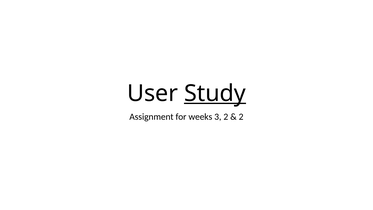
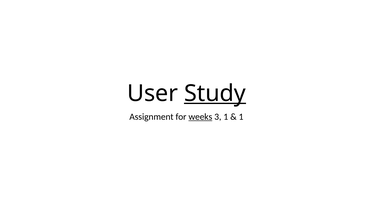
weeks underline: none -> present
3 2: 2 -> 1
2 at (241, 117): 2 -> 1
